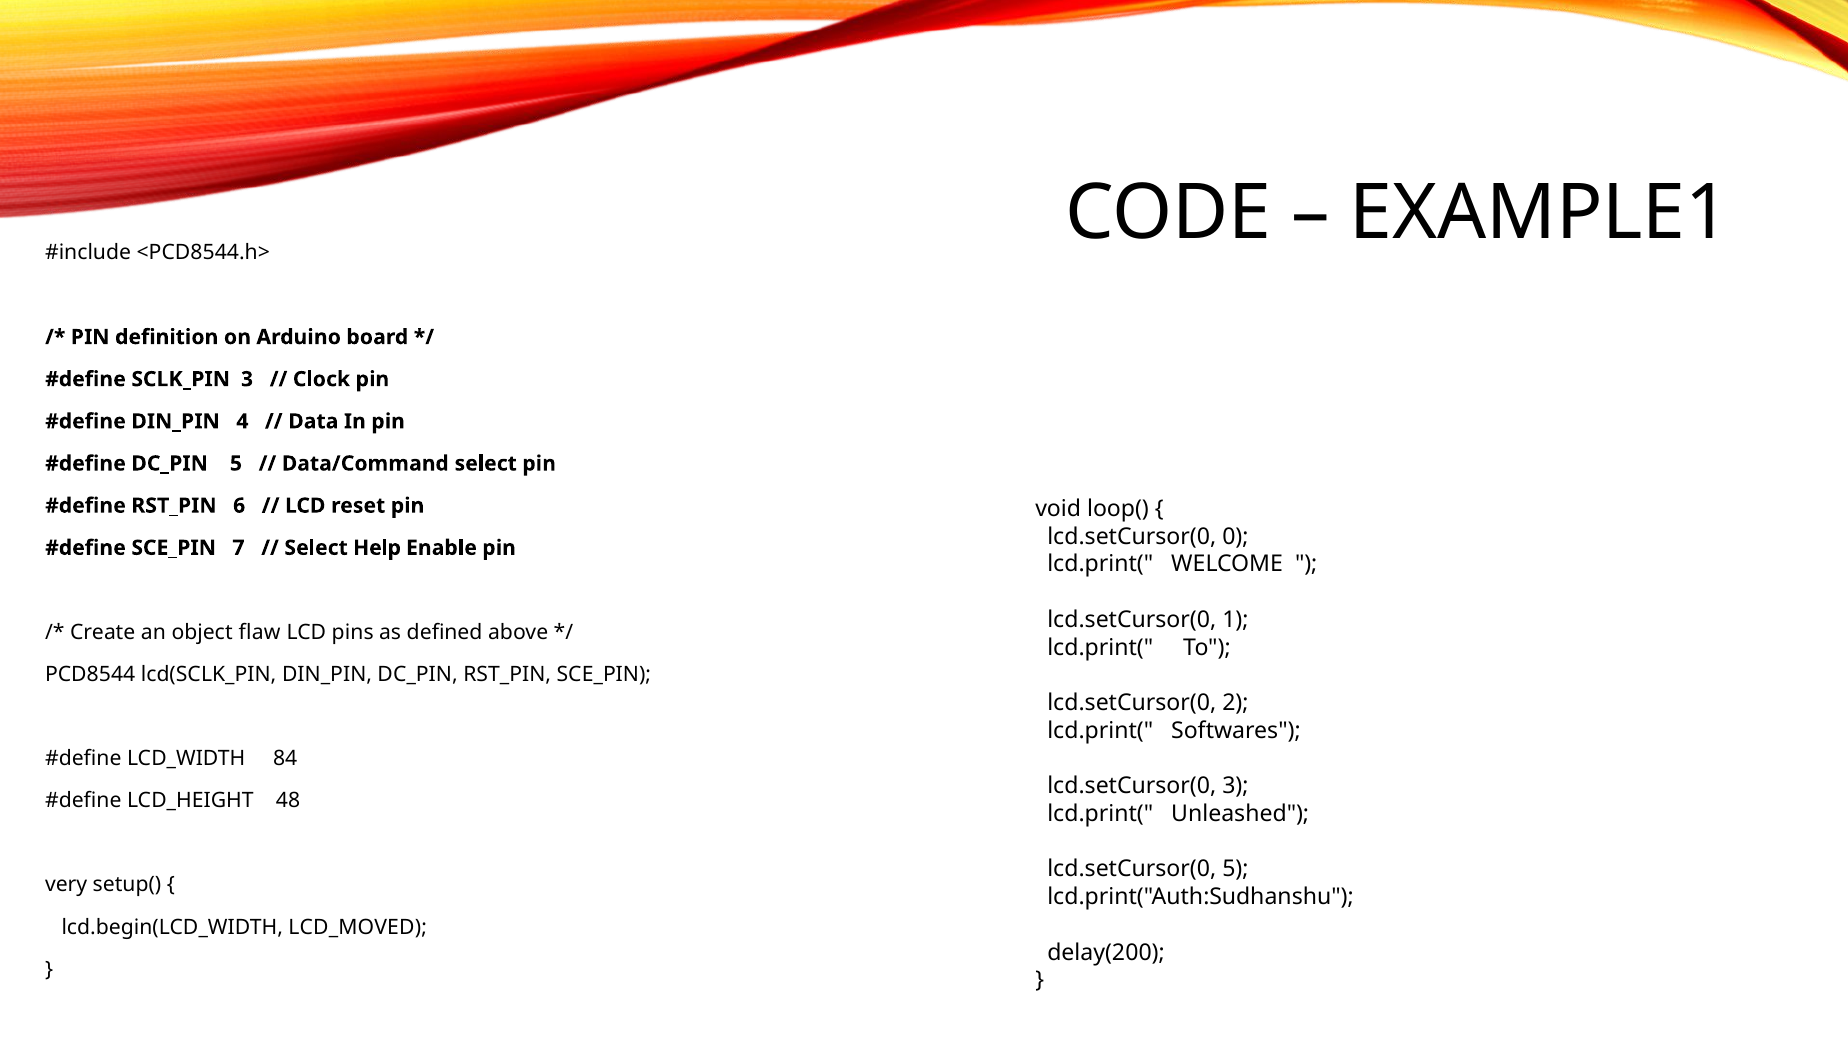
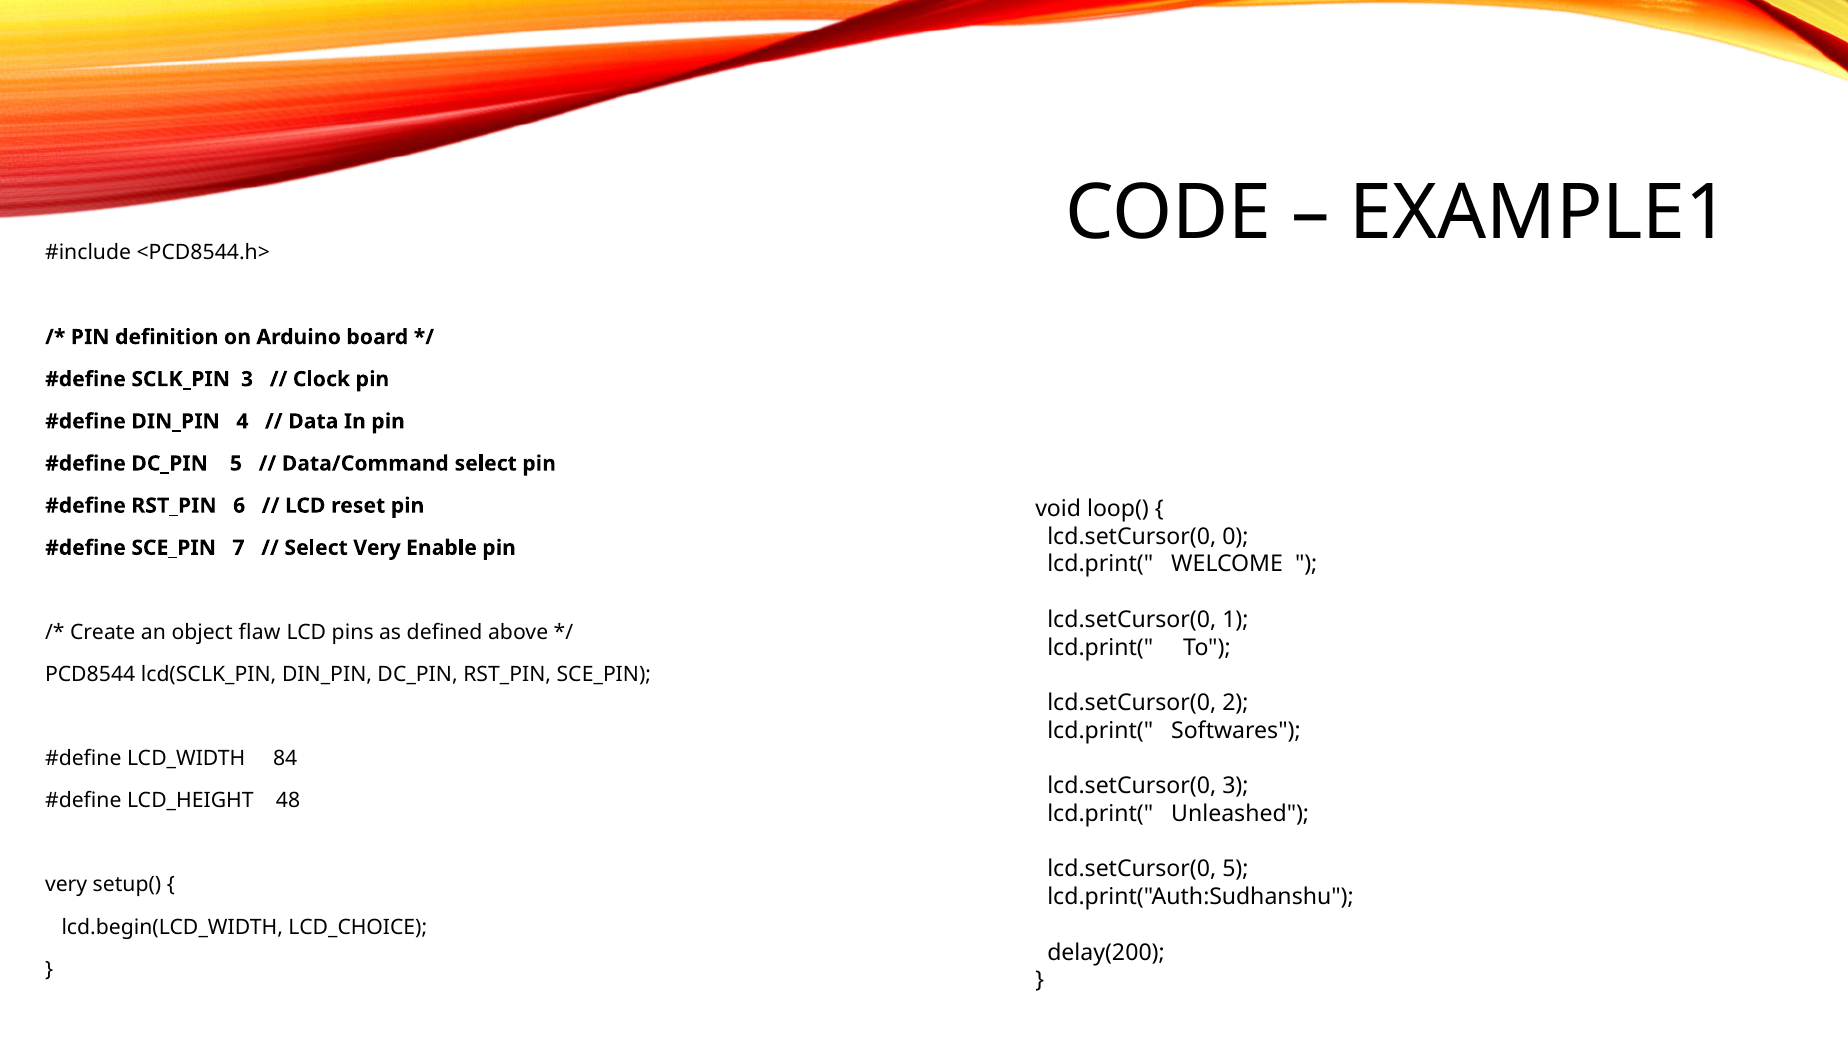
Select Help: Help -> Very
LCD_MOVED: LCD_MOVED -> LCD_CHOICE
